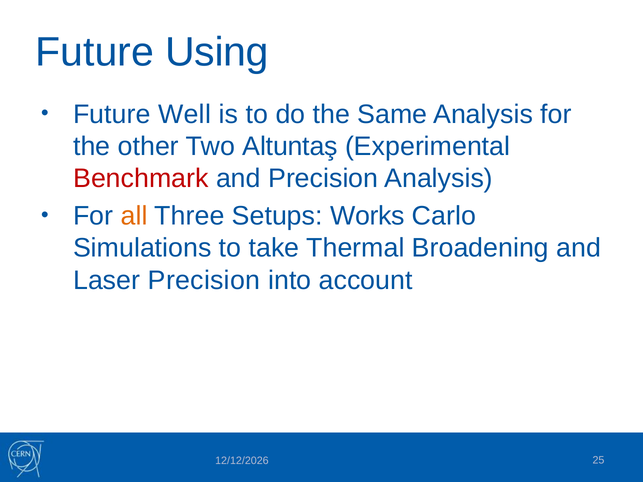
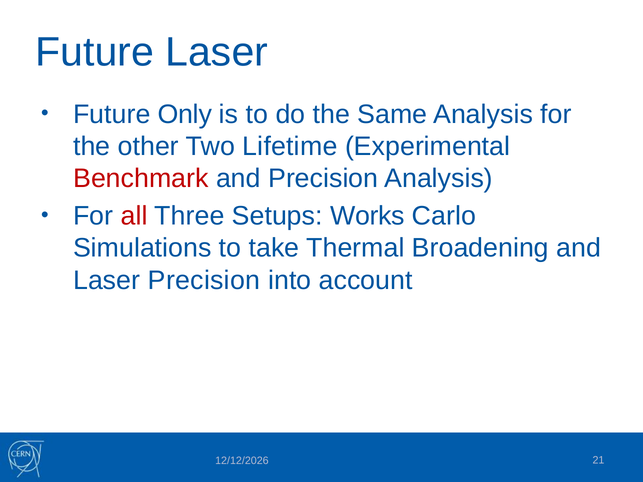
Future Using: Using -> Laser
Well: Well -> Only
Altuntaş: Altuntaş -> Lifetime
all colour: orange -> red
25: 25 -> 21
